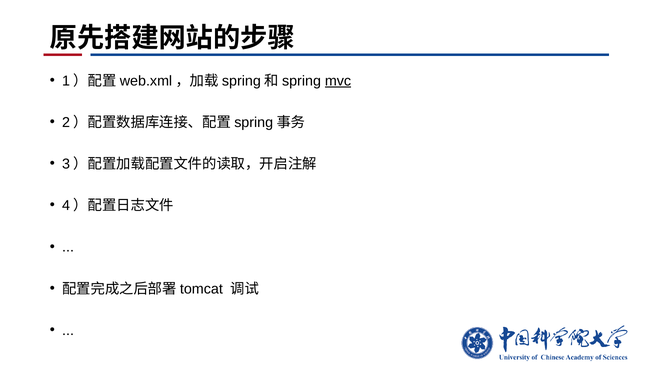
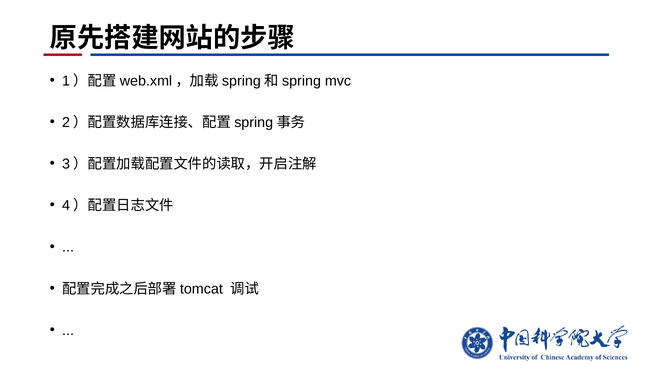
mvc underline: present -> none
